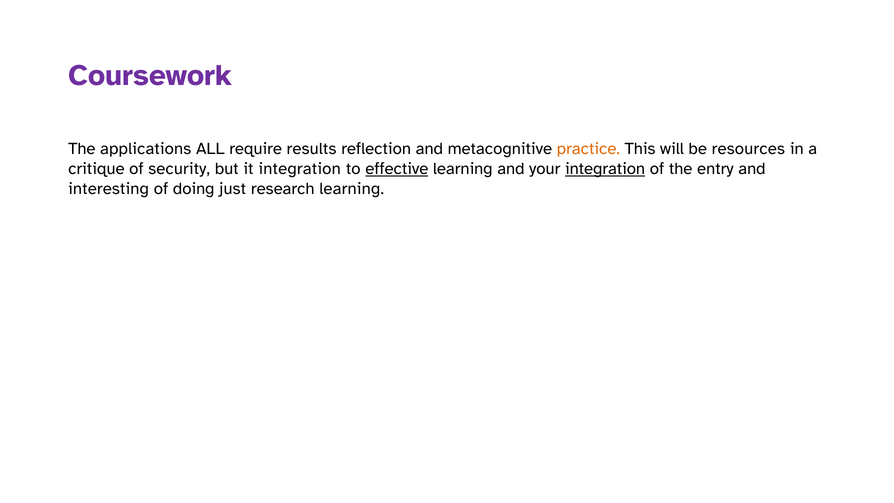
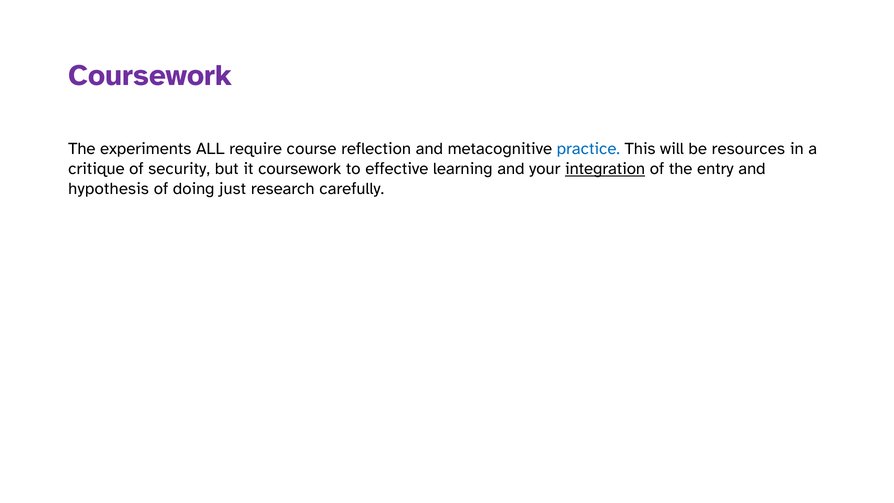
applications: applications -> experiments
results: results -> course
practice colour: orange -> blue
it integration: integration -> coursework
effective underline: present -> none
interesting: interesting -> hypothesis
research learning: learning -> carefully
